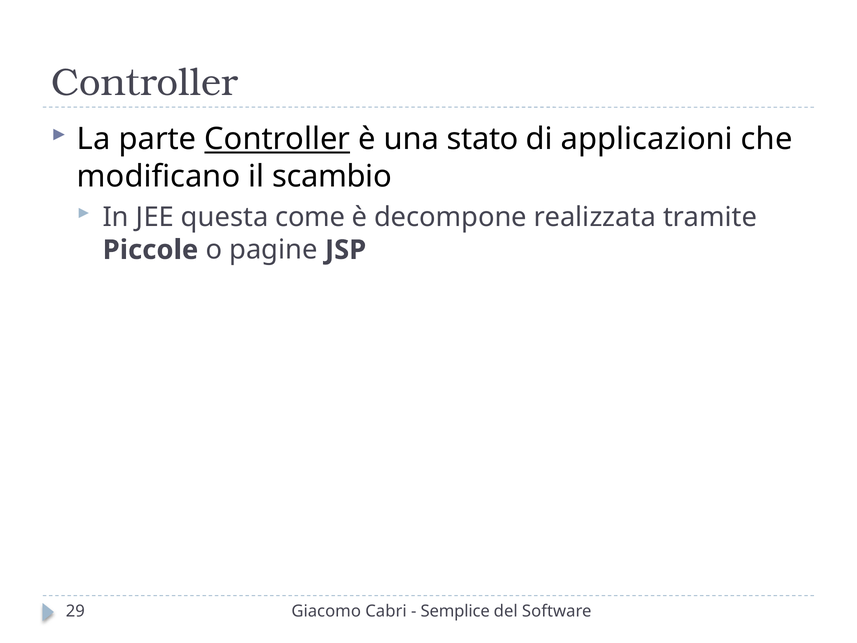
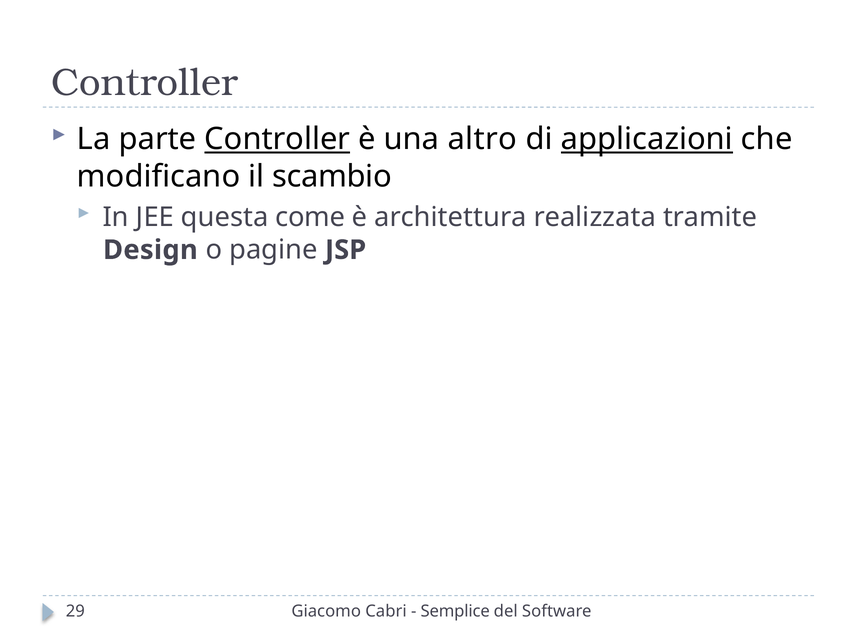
stato: stato -> altro
applicazioni underline: none -> present
decompone: decompone -> architettura
Piccole: Piccole -> Design
